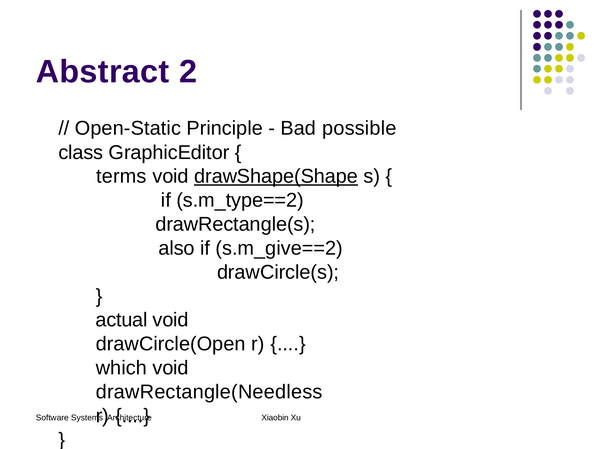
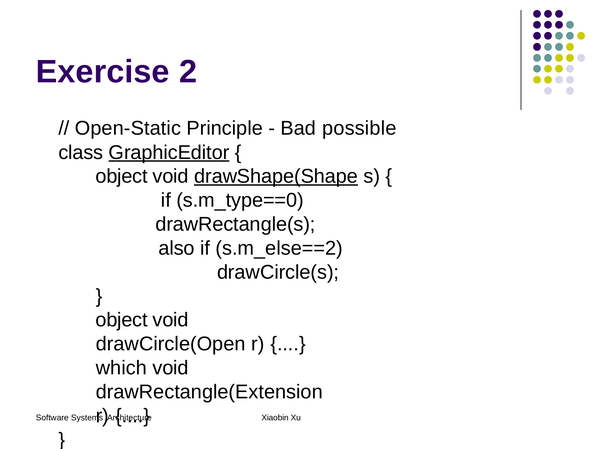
Abstract: Abstract -> Exercise
GraphicEditor underline: none -> present
terms at (121, 176): terms -> object
s.m_type==2: s.m_type==2 -> s.m_type==0
s.m_give==2: s.m_give==2 -> s.m_else==2
actual at (122, 320): actual -> object
drawRectangle(Needless: drawRectangle(Needless -> drawRectangle(Extension
